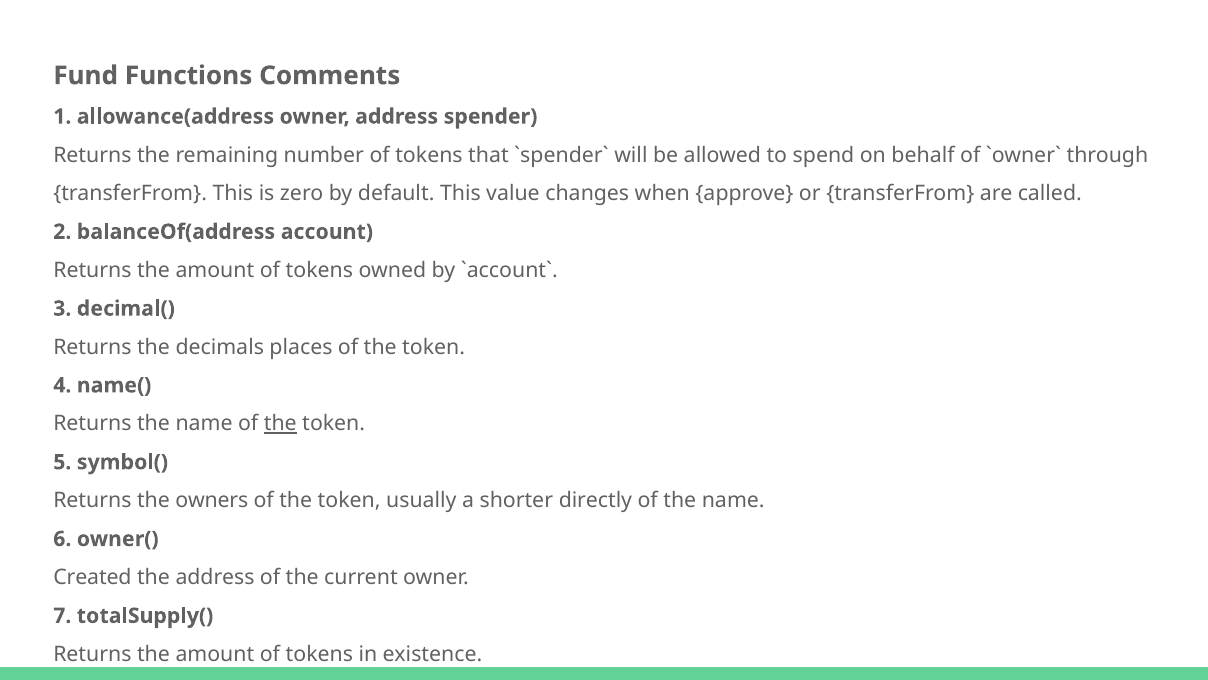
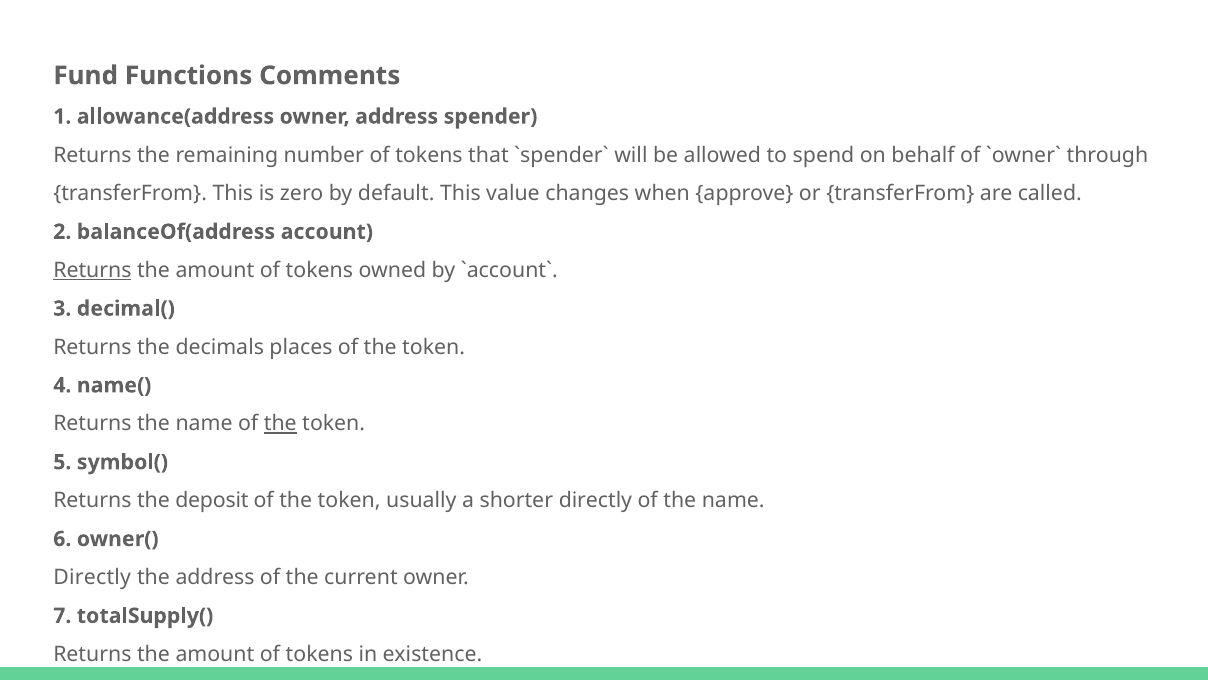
Returns at (92, 270) underline: none -> present
owners: owners -> deposit
Created at (92, 577): Created -> Directly
